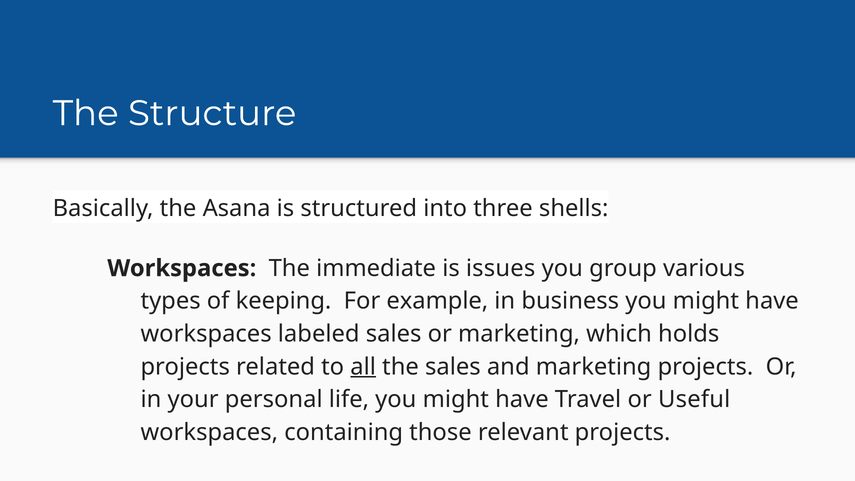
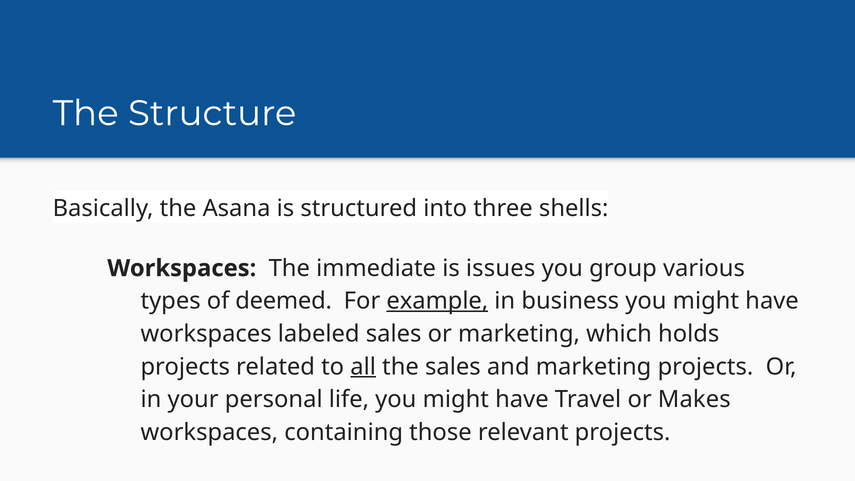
keeping: keeping -> deemed
example underline: none -> present
Useful: Useful -> Makes
